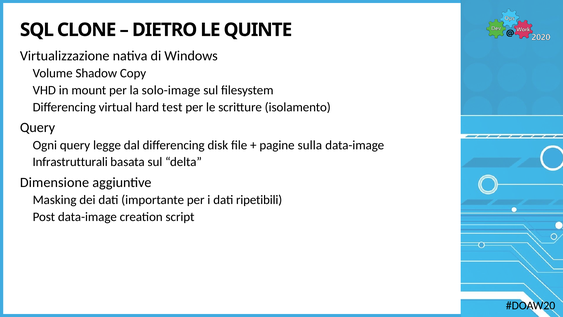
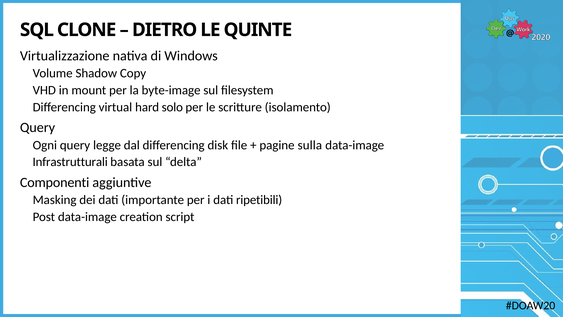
solo-image: solo-image -> byte-image
test: test -> solo
Dimensione: Dimensione -> Componenti
